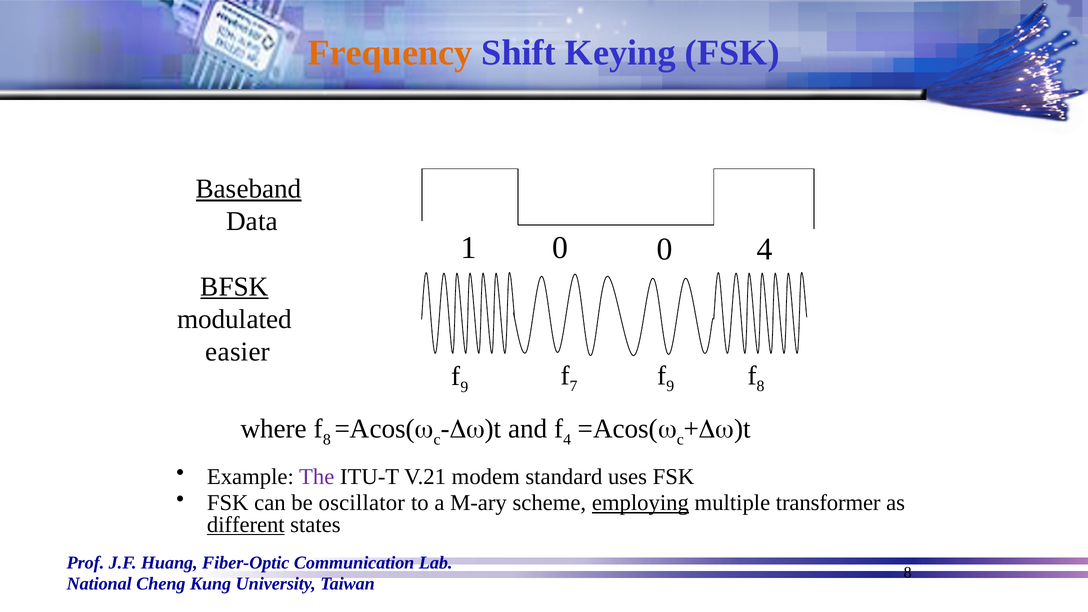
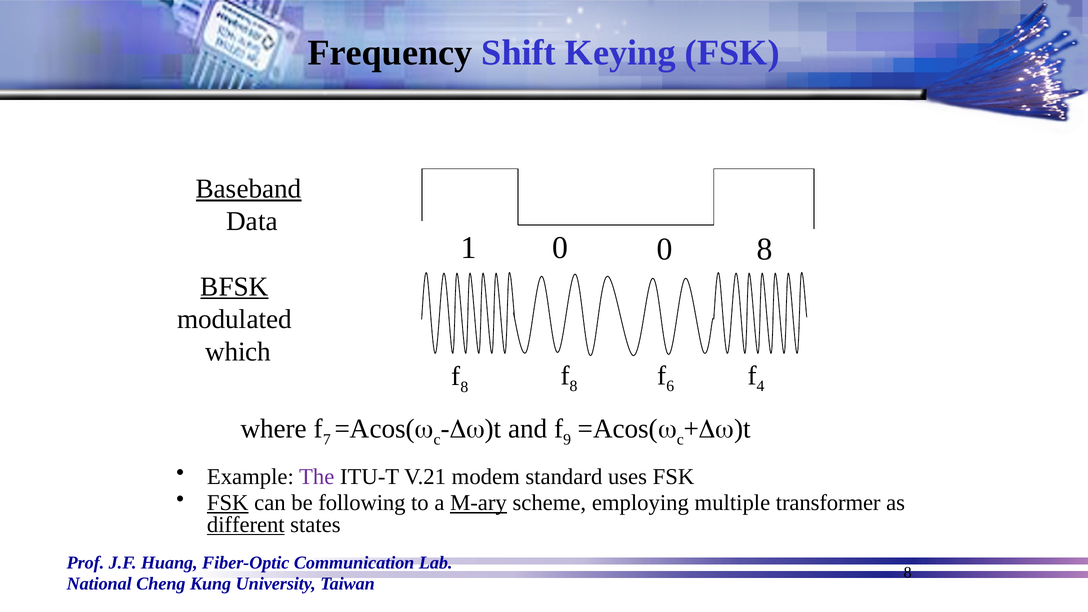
Frequency colour: orange -> black
1 4: 4 -> 8
easier: easier -> which
7 at (573, 386): 7 -> 8
9 at (670, 386): 9 -> 6
9 at (464, 387): 9 -> 8
8 at (760, 386): 8 -> 4
8 at (327, 439): 8 -> 7
4 at (567, 439): 4 -> 9
FSK at (228, 503) underline: none -> present
oscillator: oscillator -> following
M-ary underline: none -> present
employing underline: present -> none
